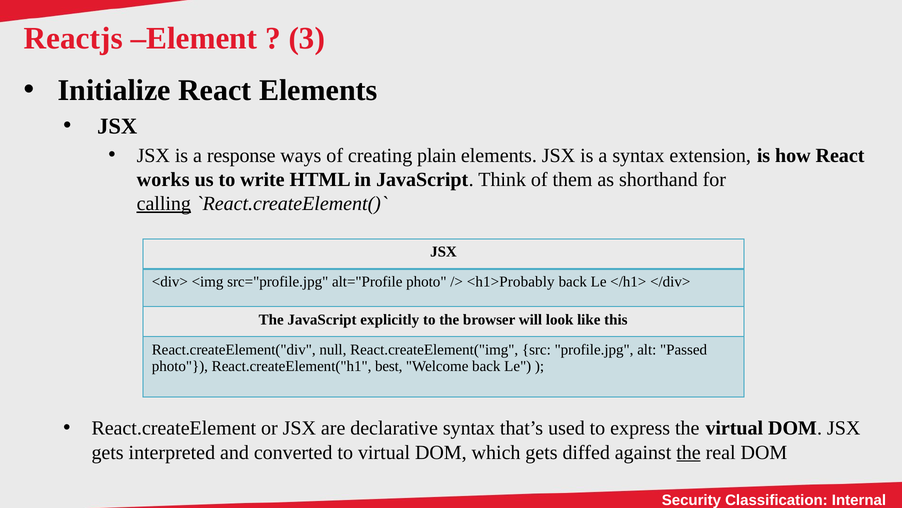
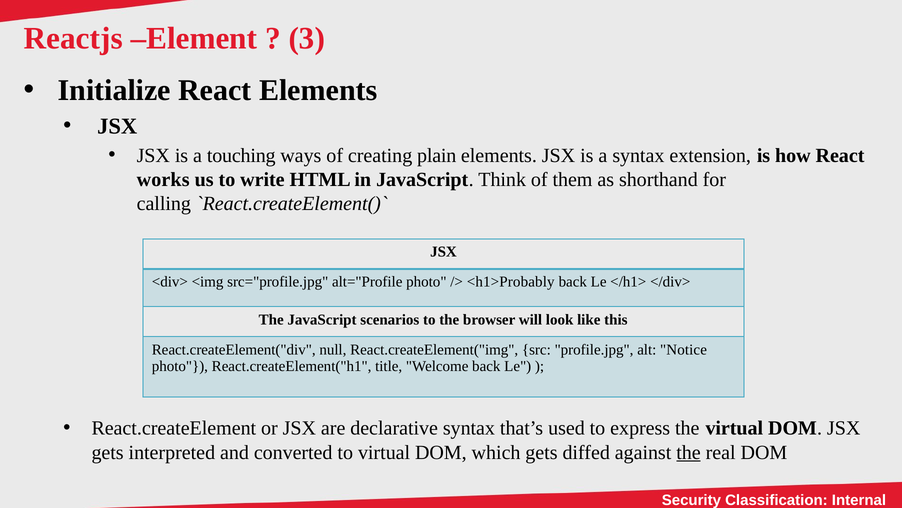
response: response -> touching
calling underline: present -> none
explicitly: explicitly -> scenarios
Passed: Passed -> Notice
React.createElement("h1 best: best -> title
